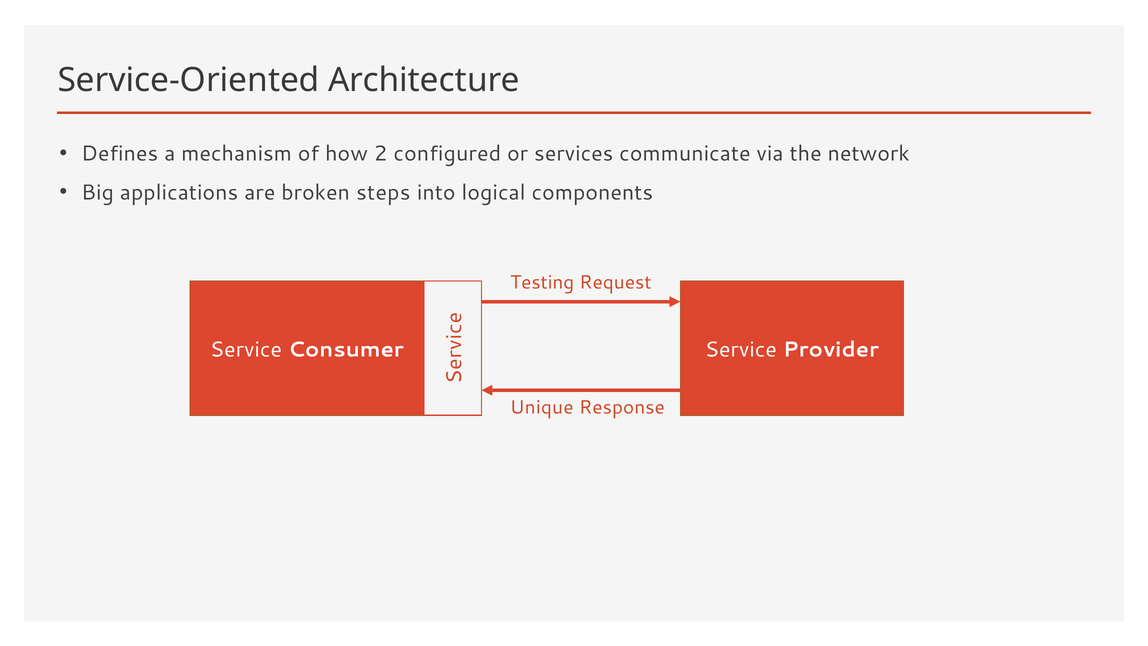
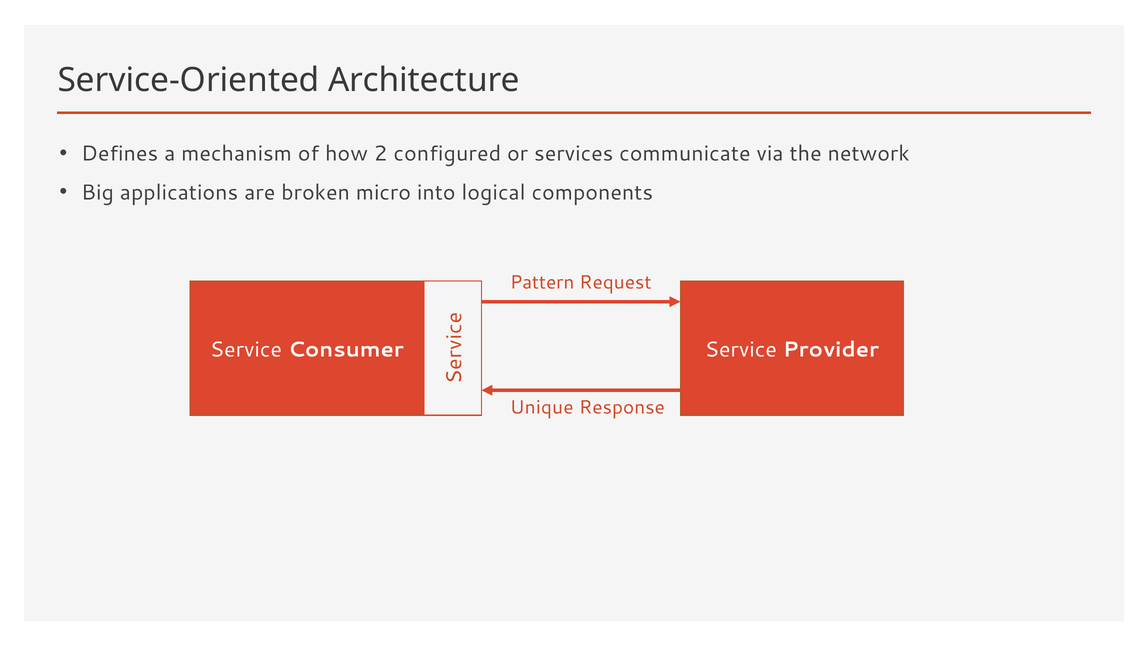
steps: steps -> micro
Testing: Testing -> Pattern
